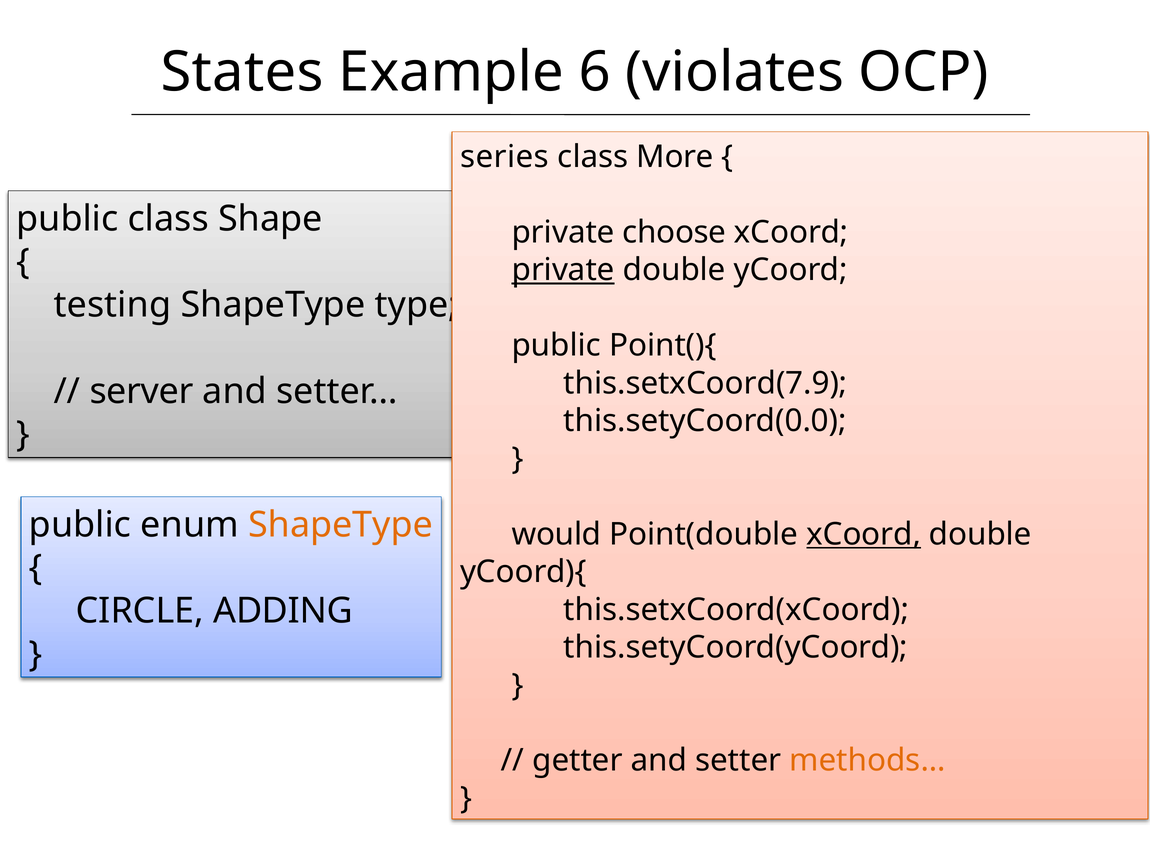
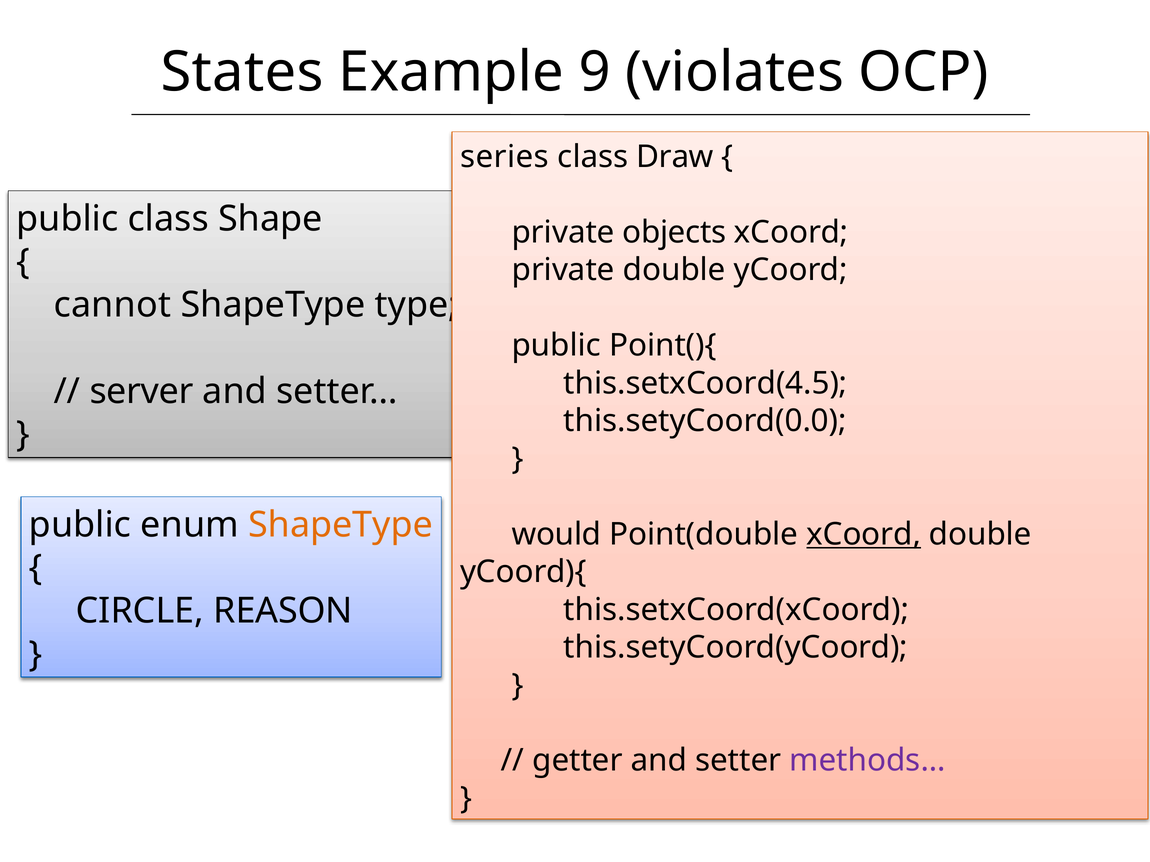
6: 6 -> 9
More: More -> Draw
choose: choose -> objects
private at (563, 270) underline: present -> none
testing: testing -> cannot
this.setxCoord(7.9: this.setxCoord(7.9 -> this.setxCoord(4.5
ADDING: ADDING -> REASON
methods… colour: orange -> purple
